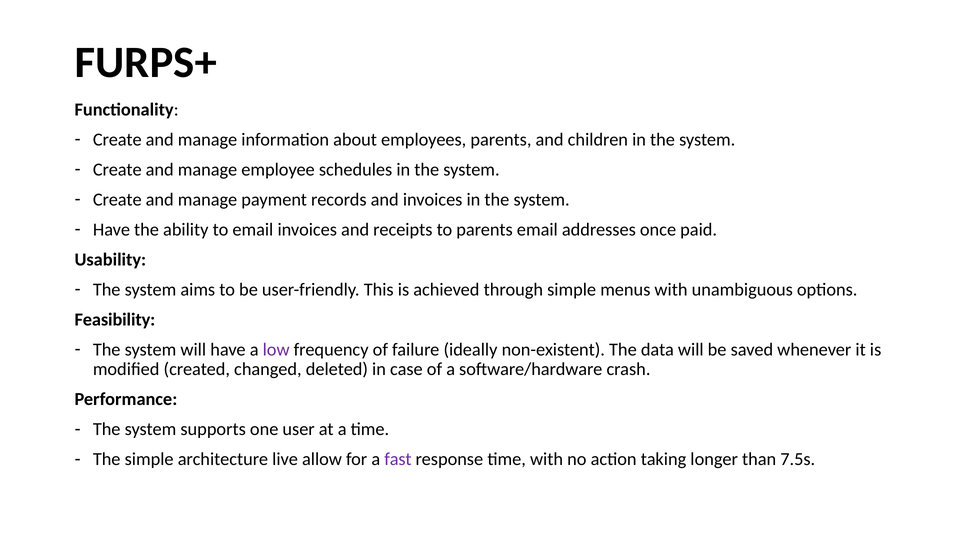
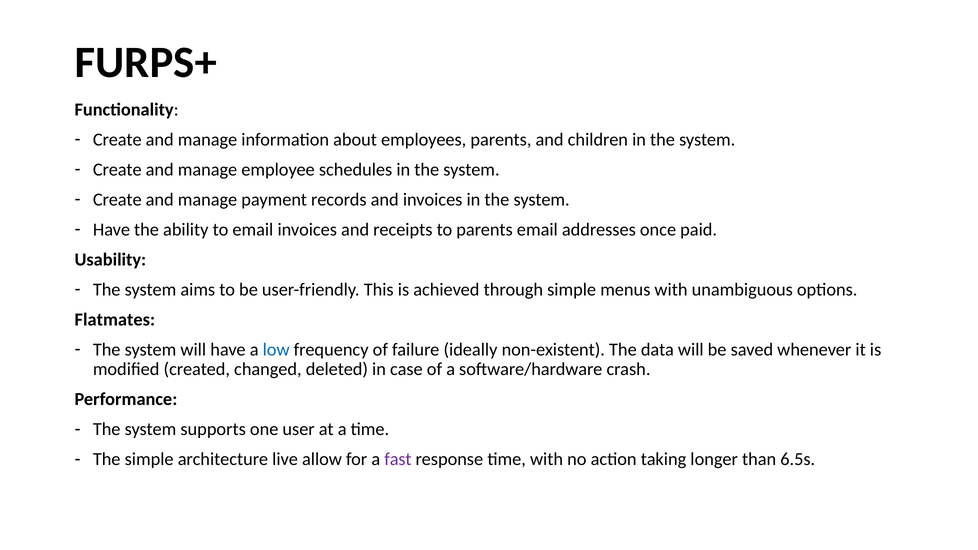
Feasibility: Feasibility -> Flatmates
low colour: purple -> blue
7.5s: 7.5s -> 6.5s
